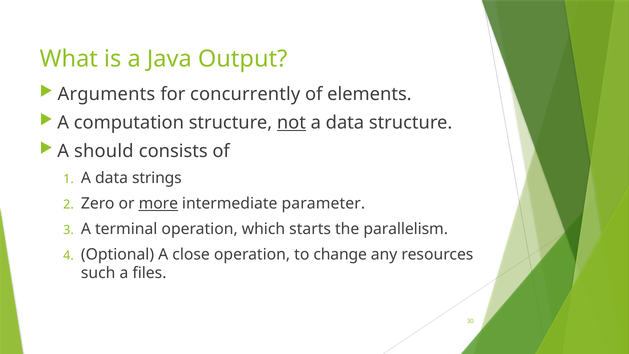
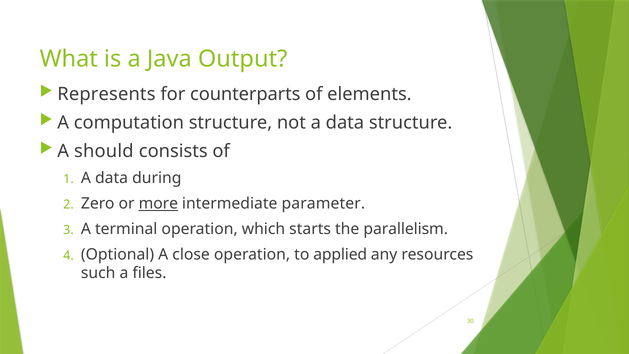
Arguments: Arguments -> Represents
concurrently: concurrently -> counterparts
not underline: present -> none
strings: strings -> during
change: change -> applied
